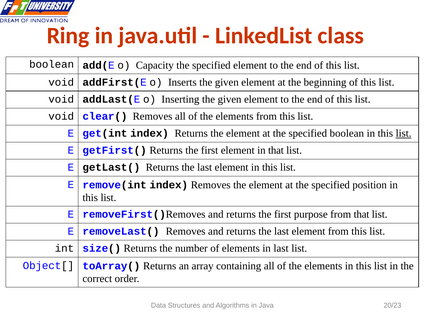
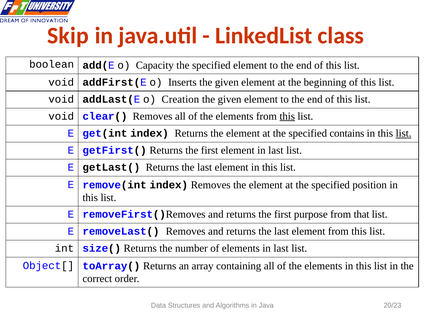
Ring: Ring -> Skip
Inserting: Inserting -> Creation
this at (287, 116) underline: none -> present
specified boolean: boolean -> contains
element in that: that -> last
